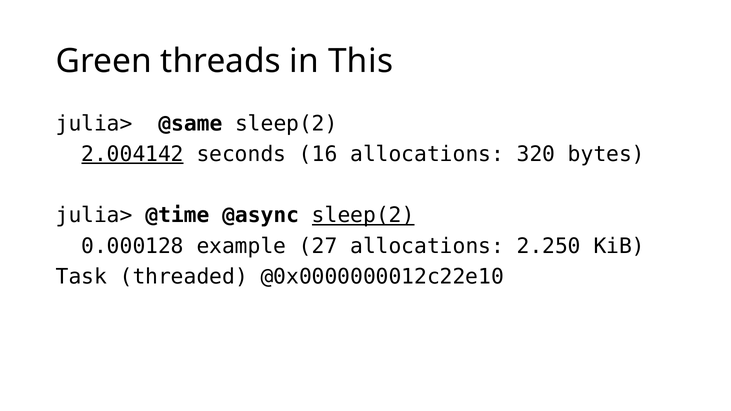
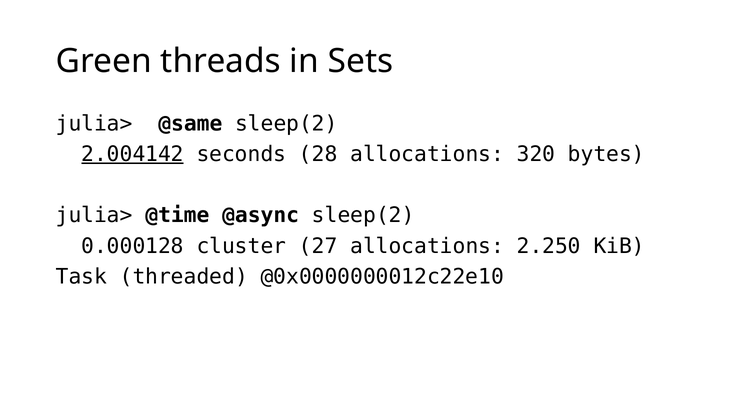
This: This -> Sets
16: 16 -> 28
sleep(2 at (363, 216) underline: present -> none
example: example -> cluster
